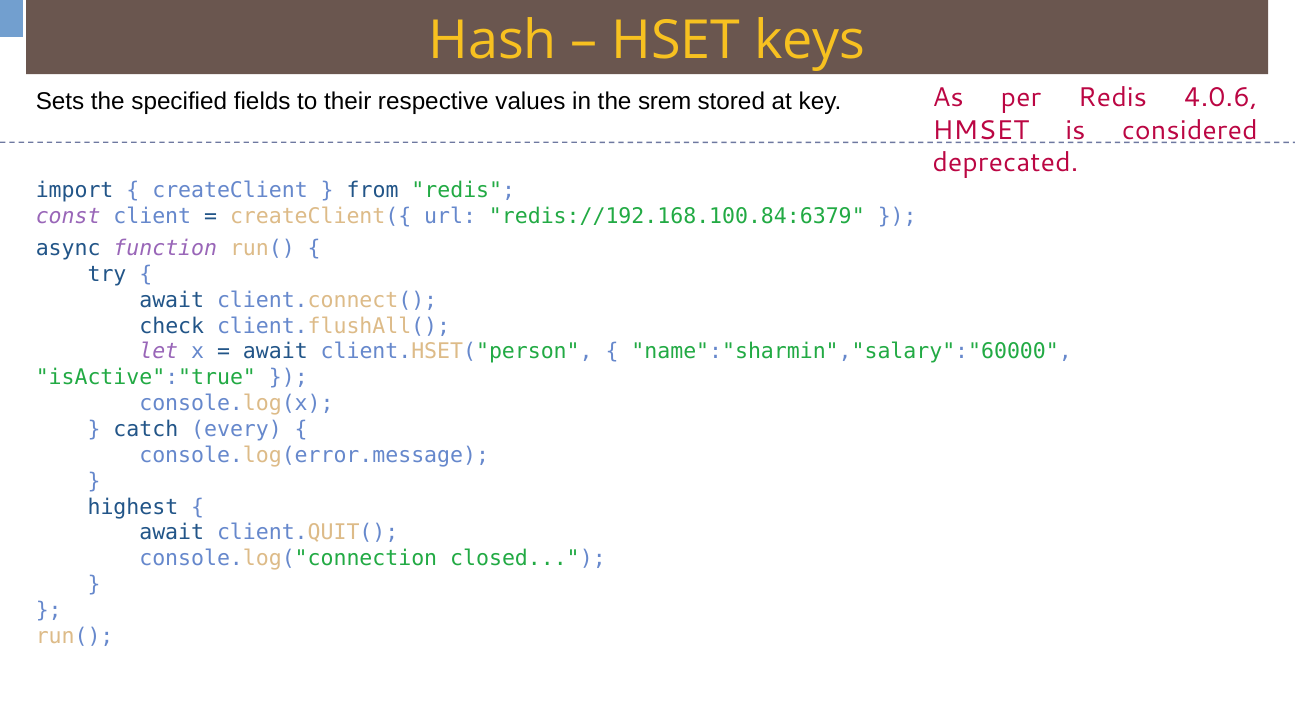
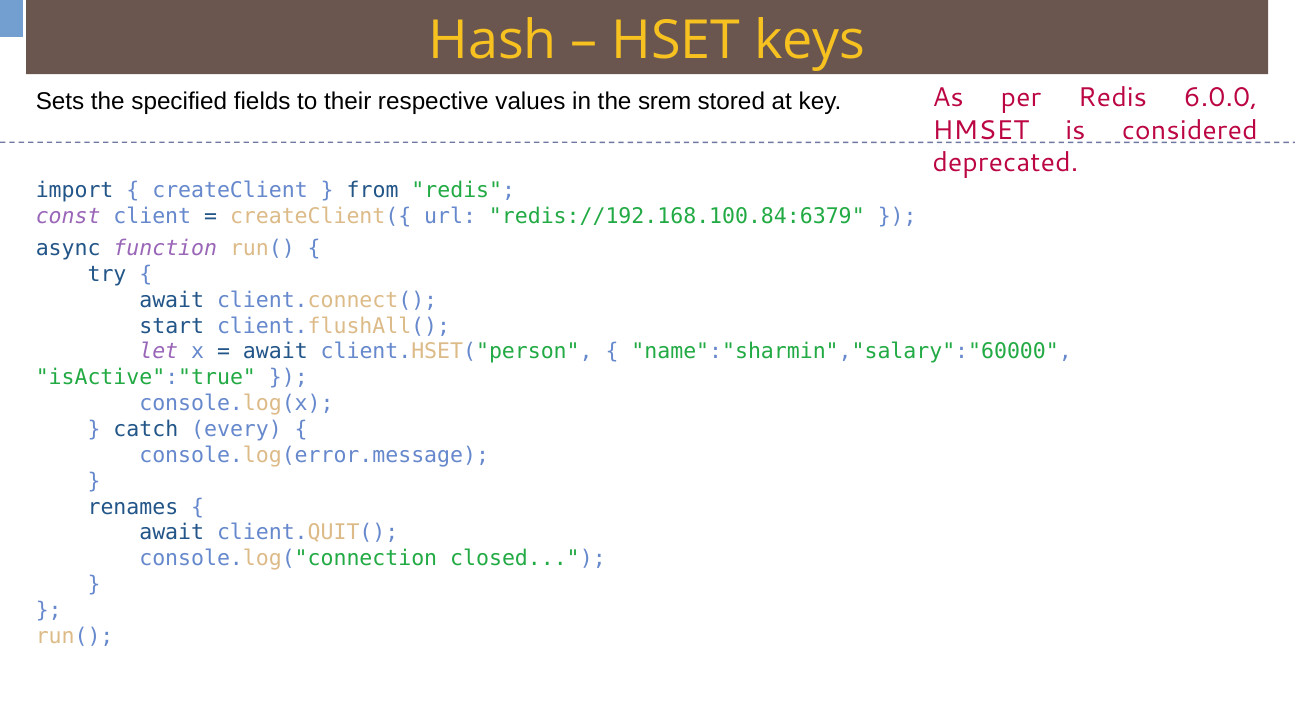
4.0.6: 4.0.6 -> 6.0.0
check: check -> start
highest: highest -> renames
